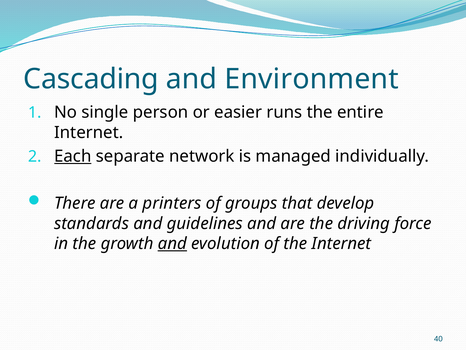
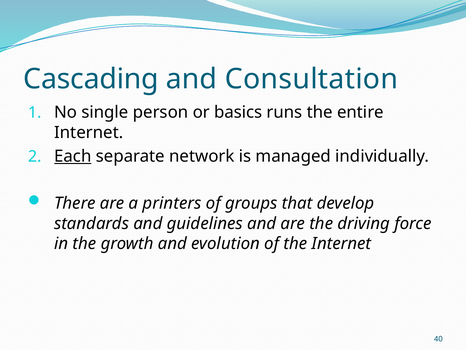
Environment: Environment -> Consultation
easier: easier -> basics
and at (172, 243) underline: present -> none
